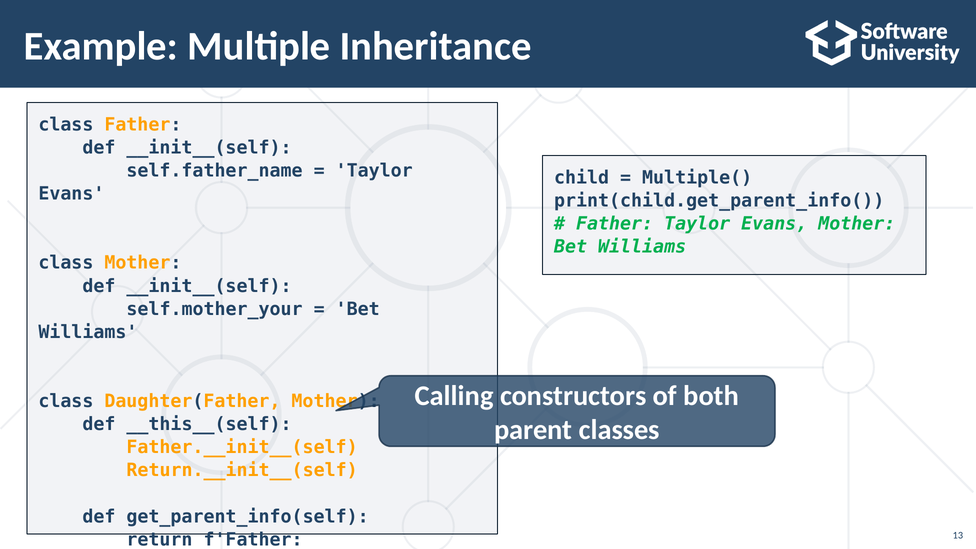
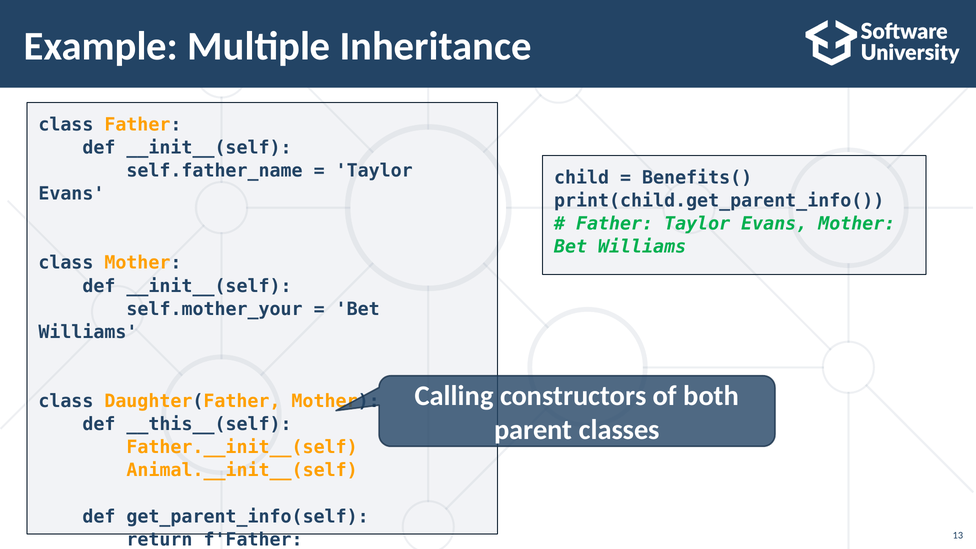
Multiple(: Multiple( -> Benefits(
Return.__init__(self: Return.__init__(self -> Animal.__init__(self
